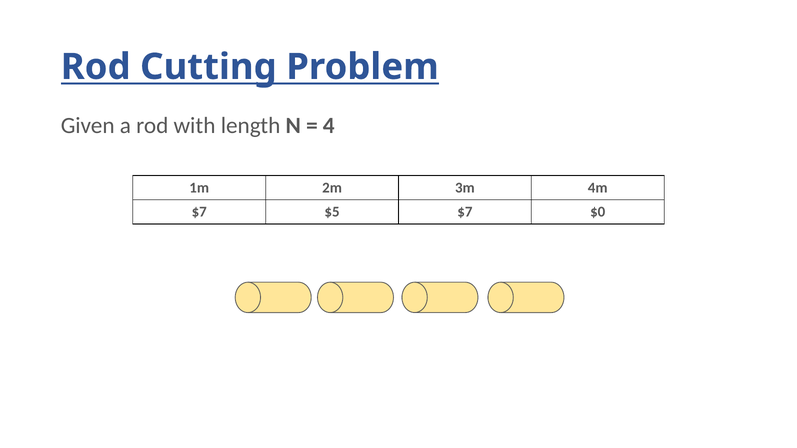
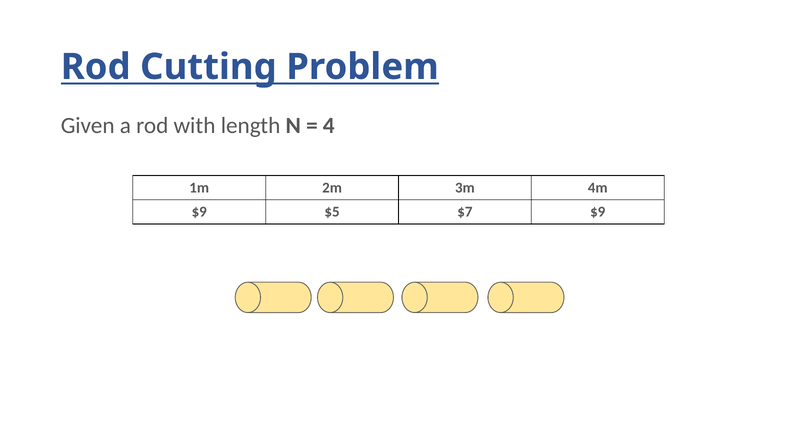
$7 at (199, 212): $7 -> $9
$7 $0: $0 -> $9
